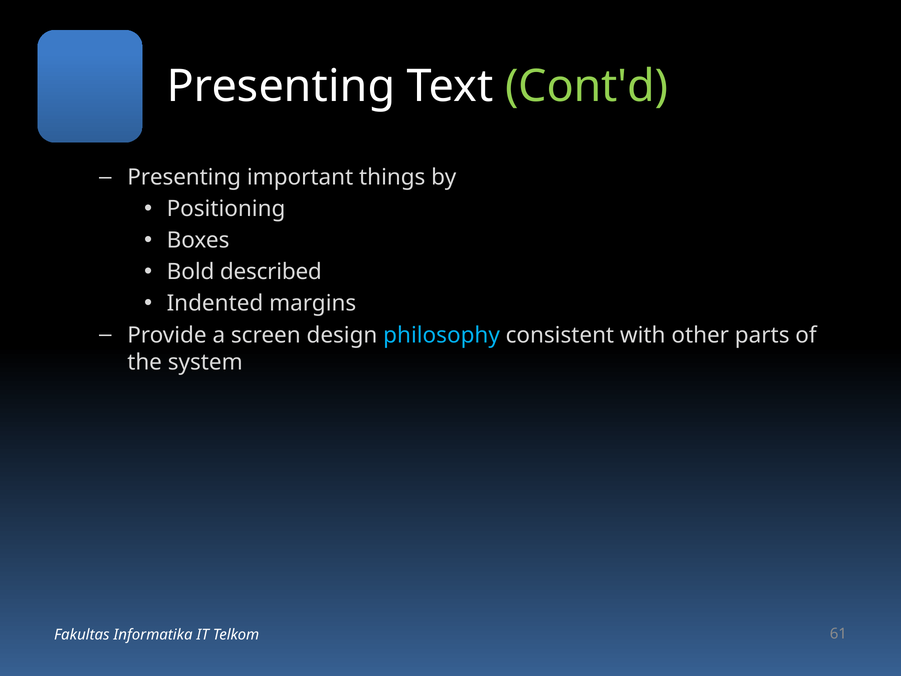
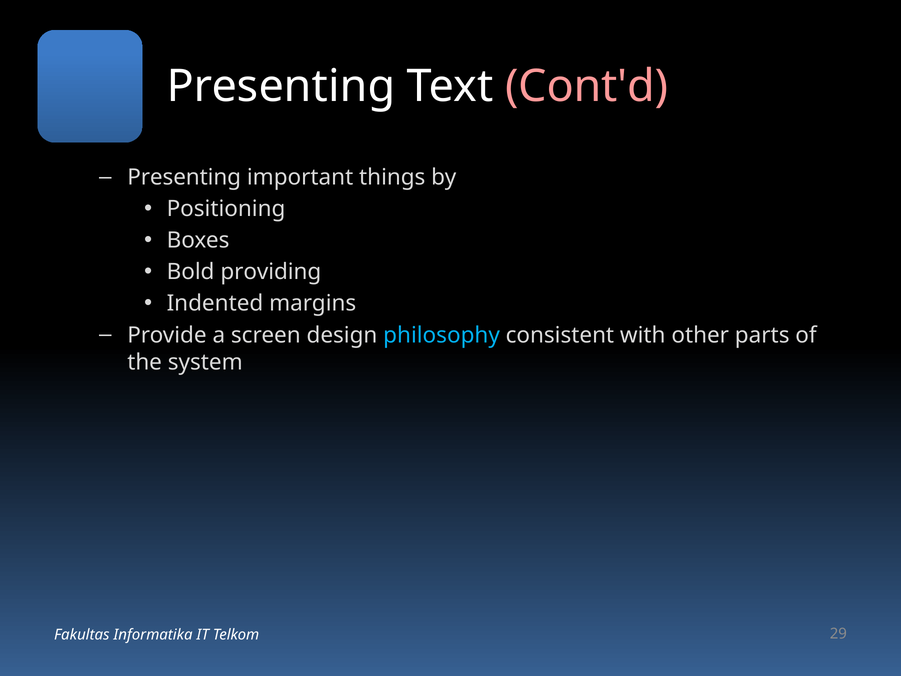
Cont'd colour: light green -> pink
described: described -> providing
61: 61 -> 29
